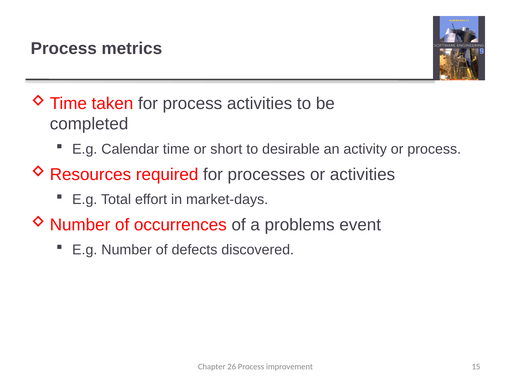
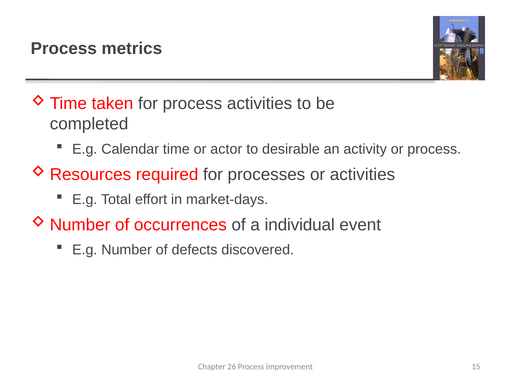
short: short -> actor
problems: problems -> individual
